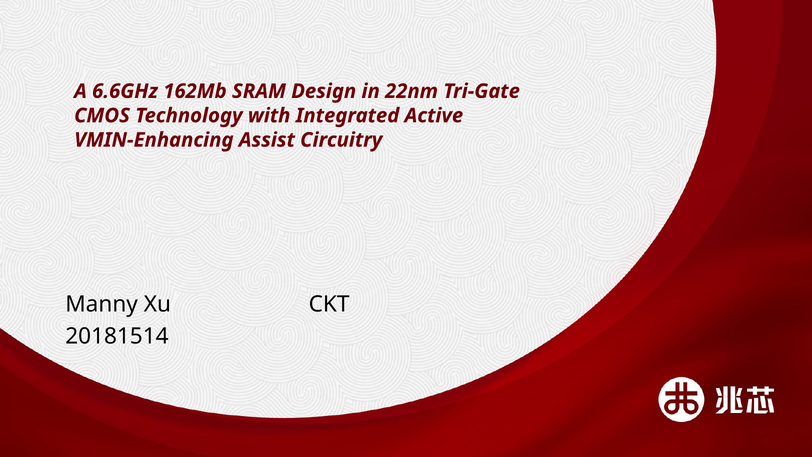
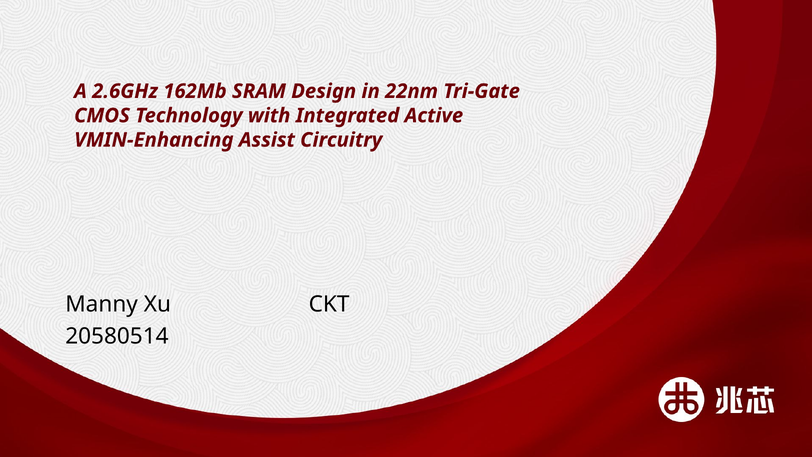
6.6GHz: 6.6GHz -> 2.6GHz
20181514: 20181514 -> 20580514
